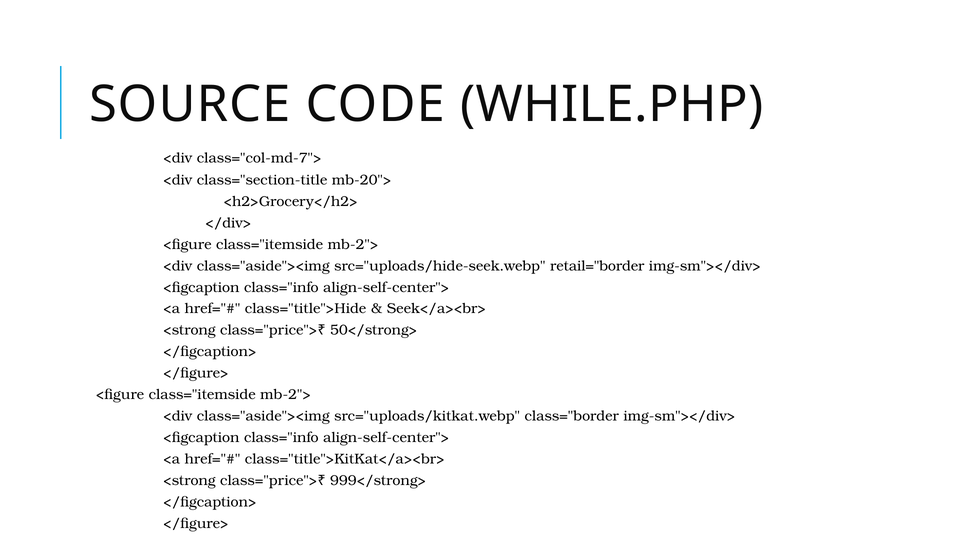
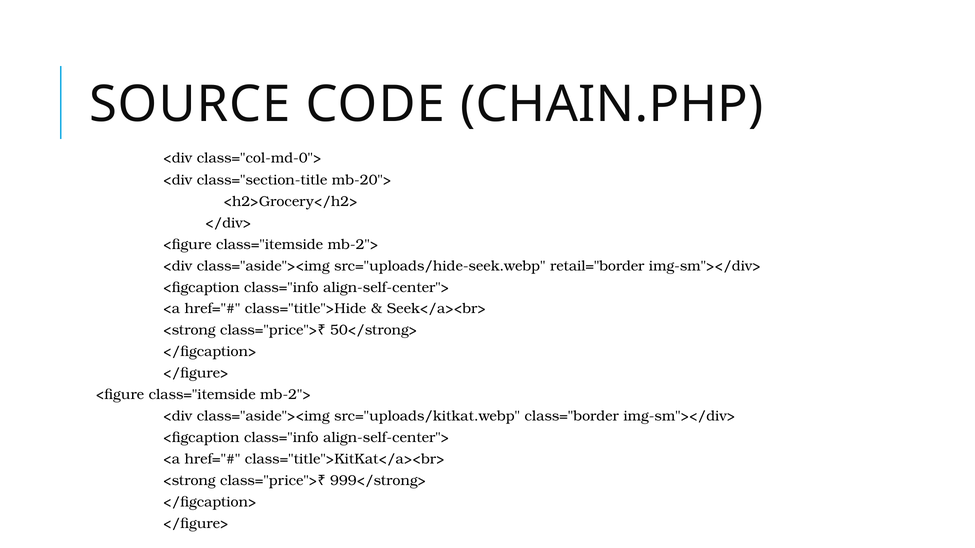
WHILE.PHP: WHILE.PHP -> CHAIN.PHP
class="col-md-7">: class="col-md-7"> -> class="col-md-0">
